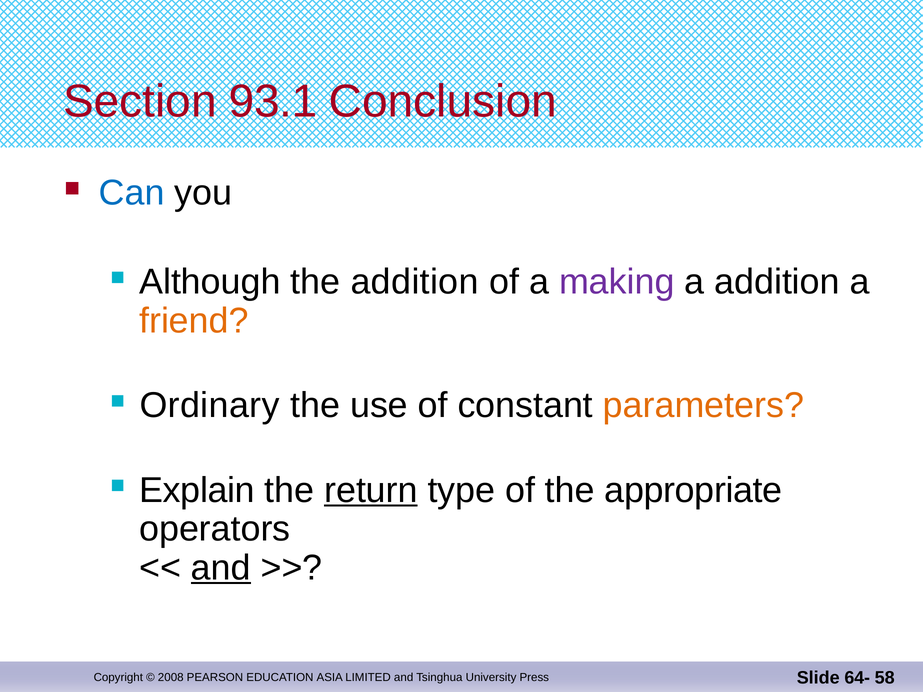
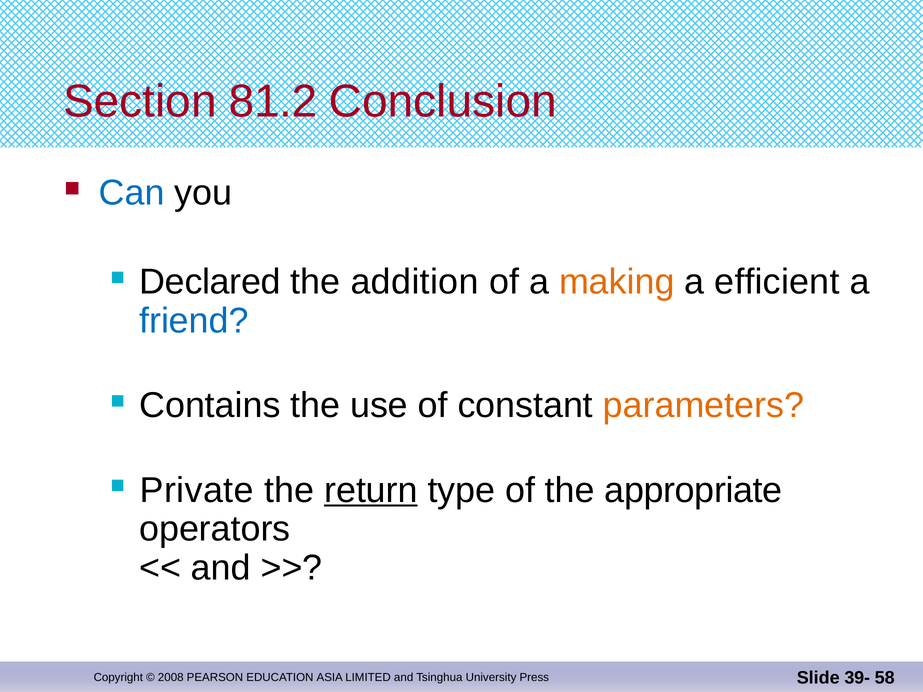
93.1: 93.1 -> 81.2
Although: Although -> Declared
making colour: purple -> orange
a addition: addition -> efficient
friend colour: orange -> blue
Ordinary: Ordinary -> Contains
Explain: Explain -> Private
and at (221, 568) underline: present -> none
64-: 64- -> 39-
